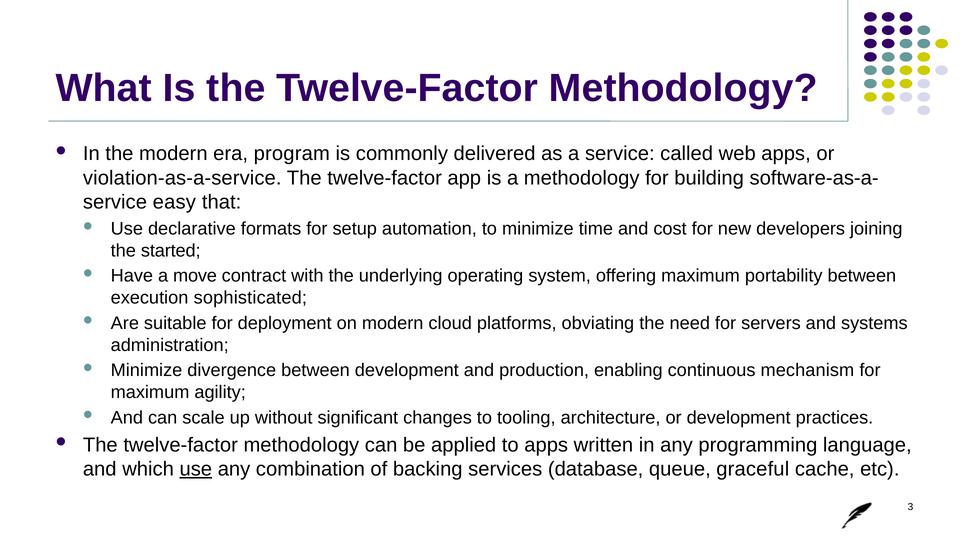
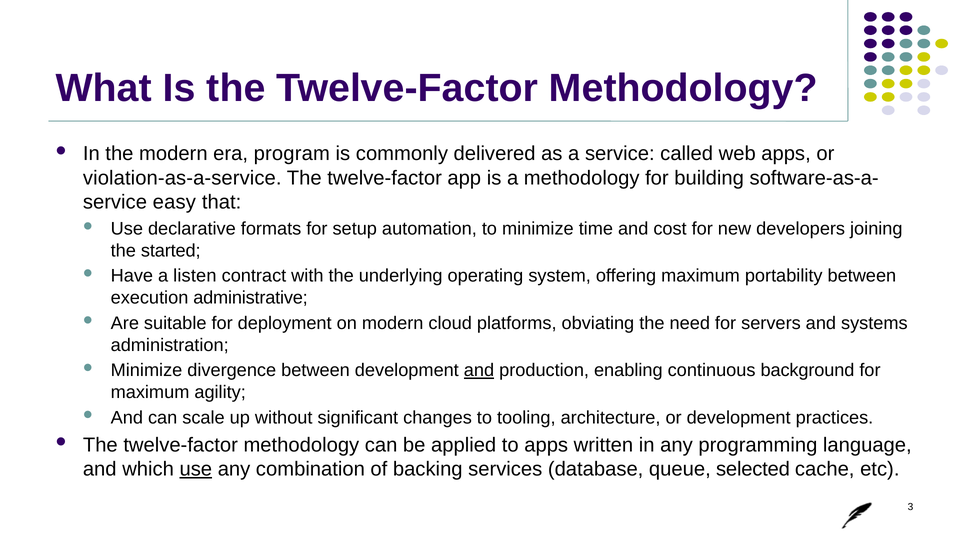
move: move -> listen
sophisticated: sophisticated -> administrative
and at (479, 371) underline: none -> present
mechanism: mechanism -> background
graceful: graceful -> selected
